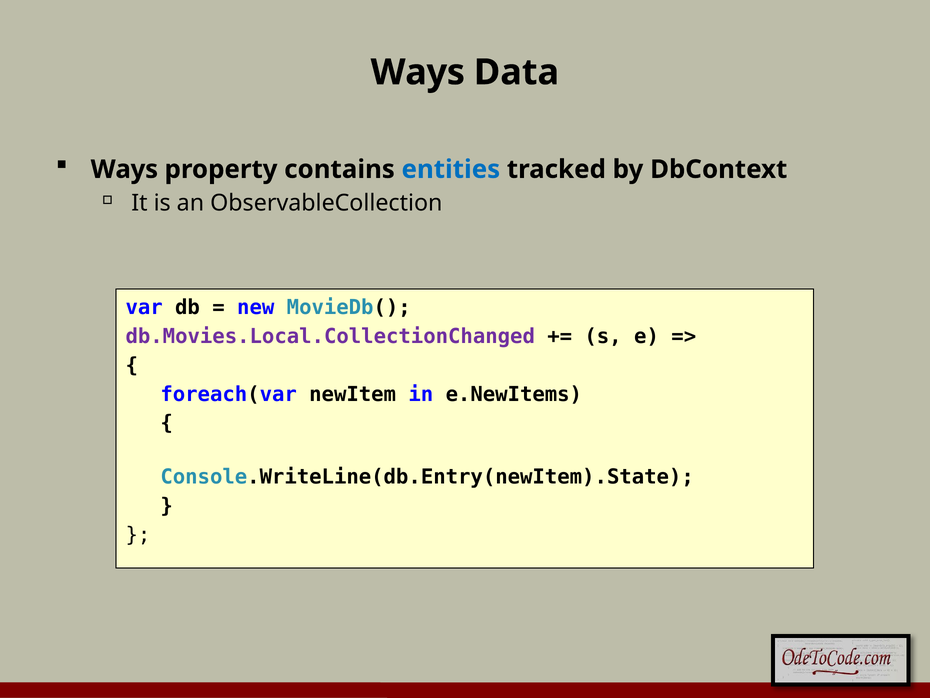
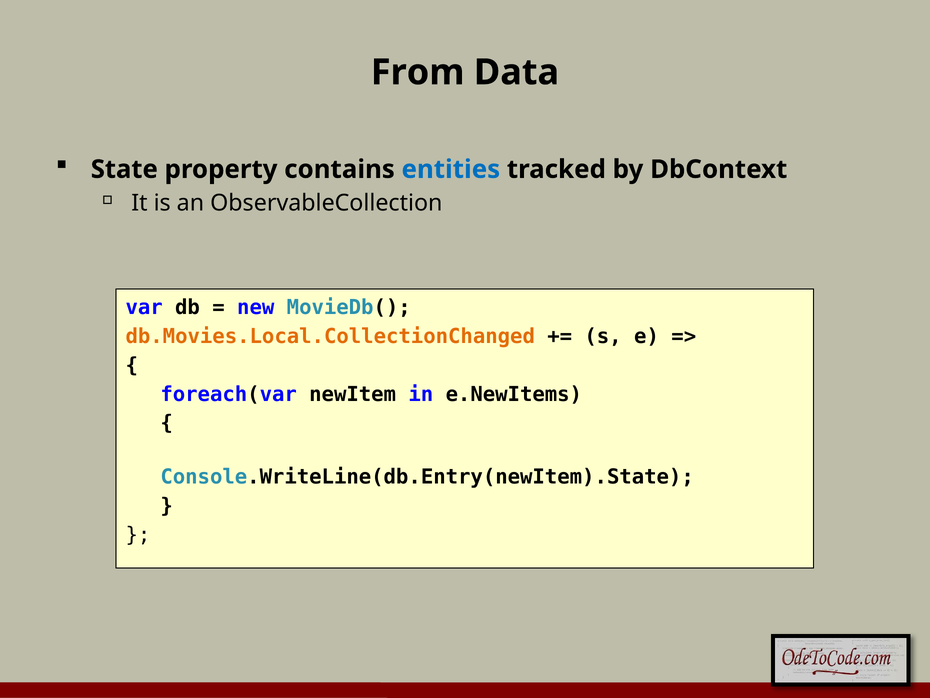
Ways at (418, 72): Ways -> From
Ways at (124, 169): Ways -> State
db.Movies.Local.CollectionChanged colour: purple -> orange
